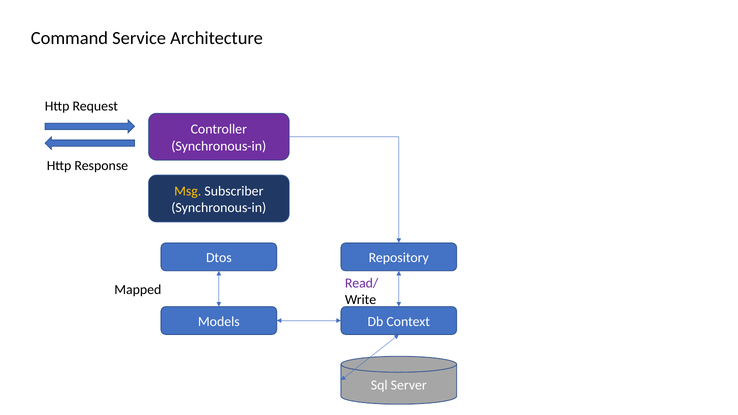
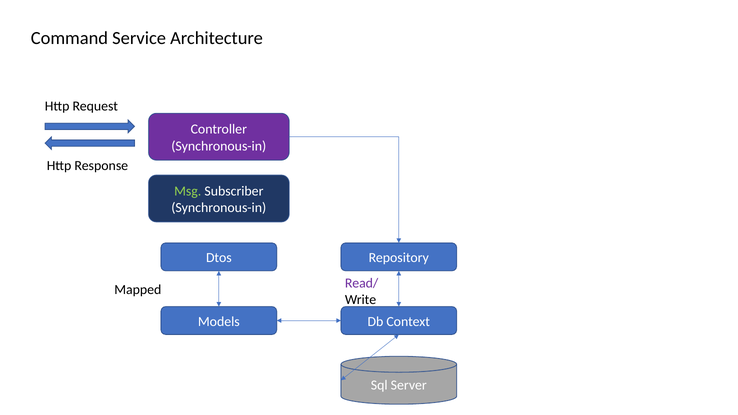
Msg colour: yellow -> light green
